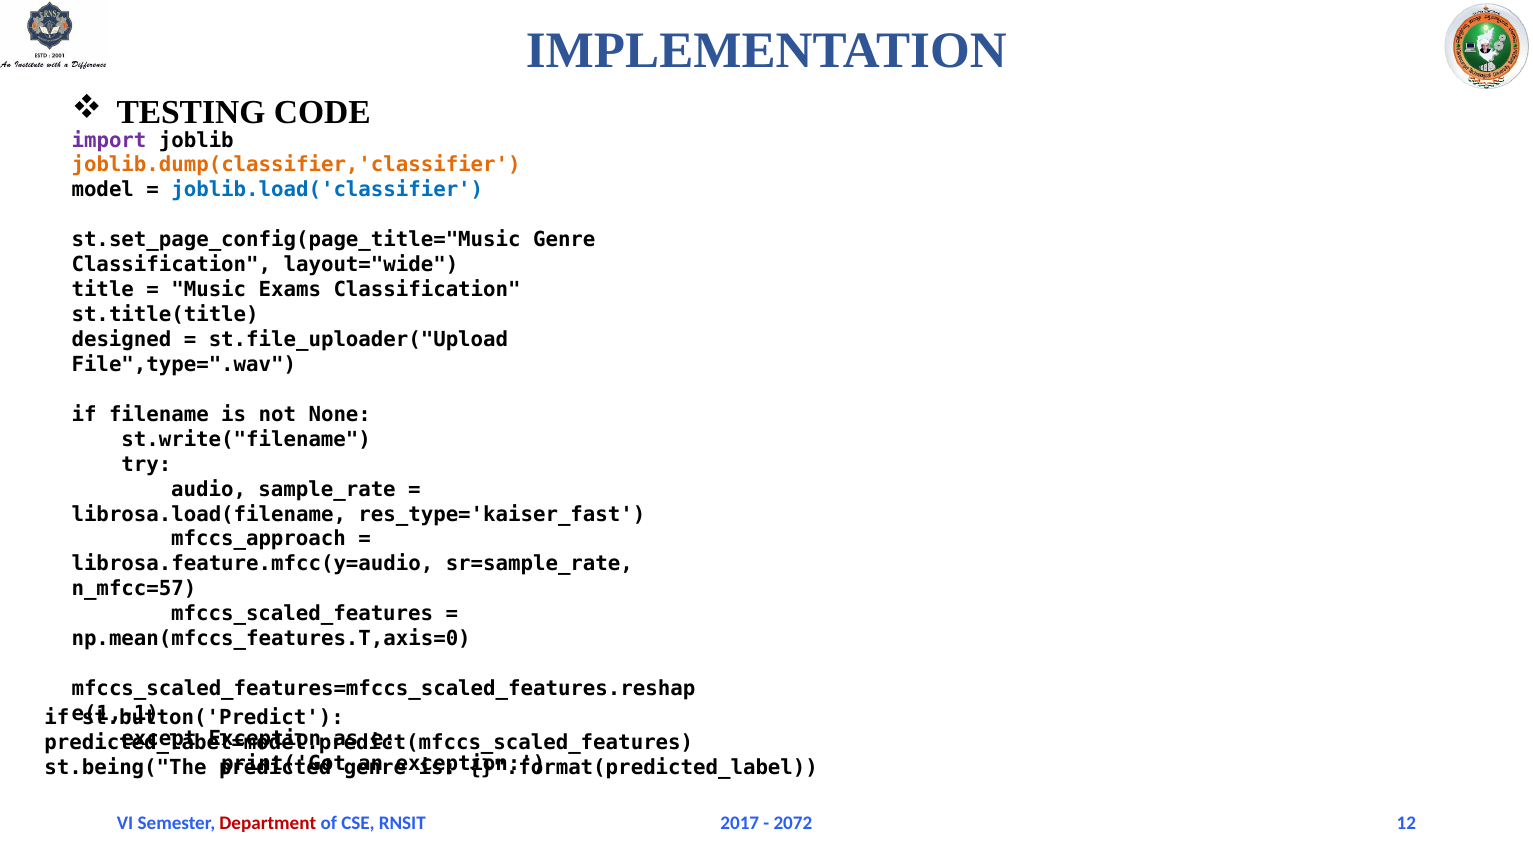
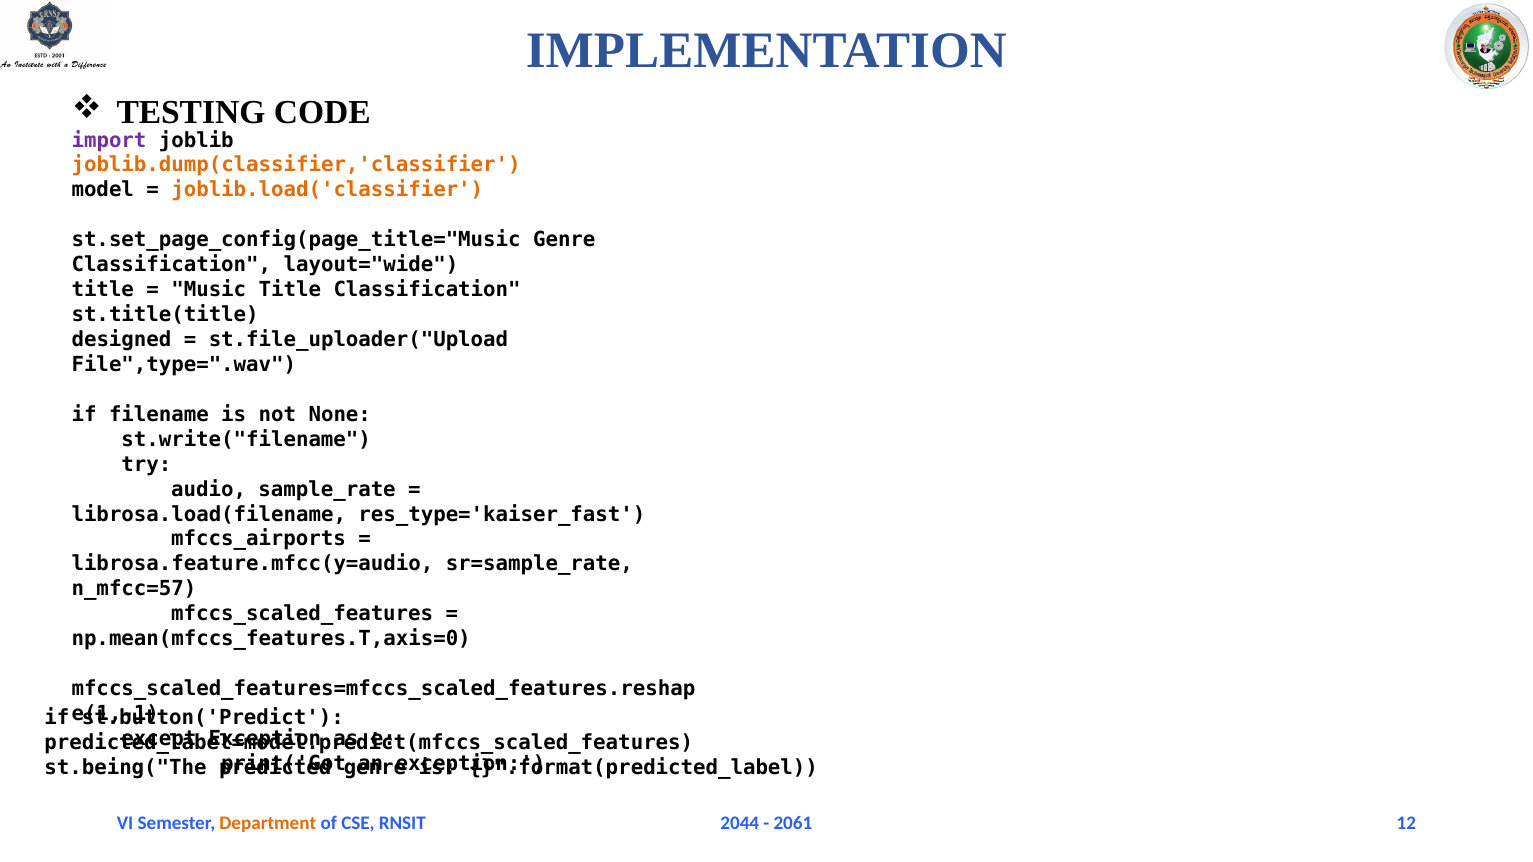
joblib.load('classifier colour: blue -> orange
Music Exams: Exams -> Title
mfccs_approach: mfccs_approach -> mfccs_airports
2017: 2017 -> 2044
2072: 2072 -> 2061
Department colour: red -> orange
